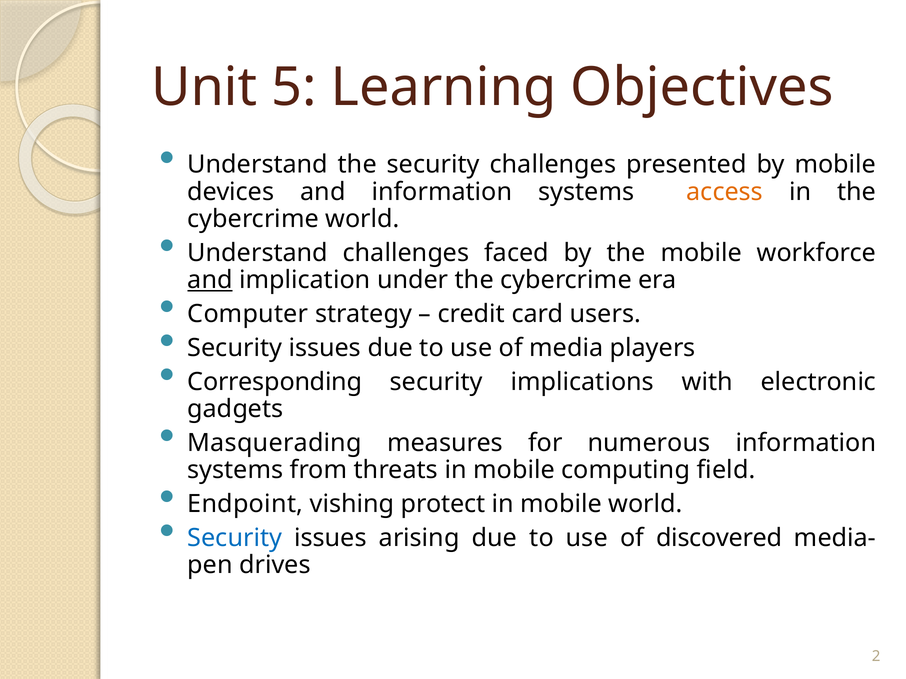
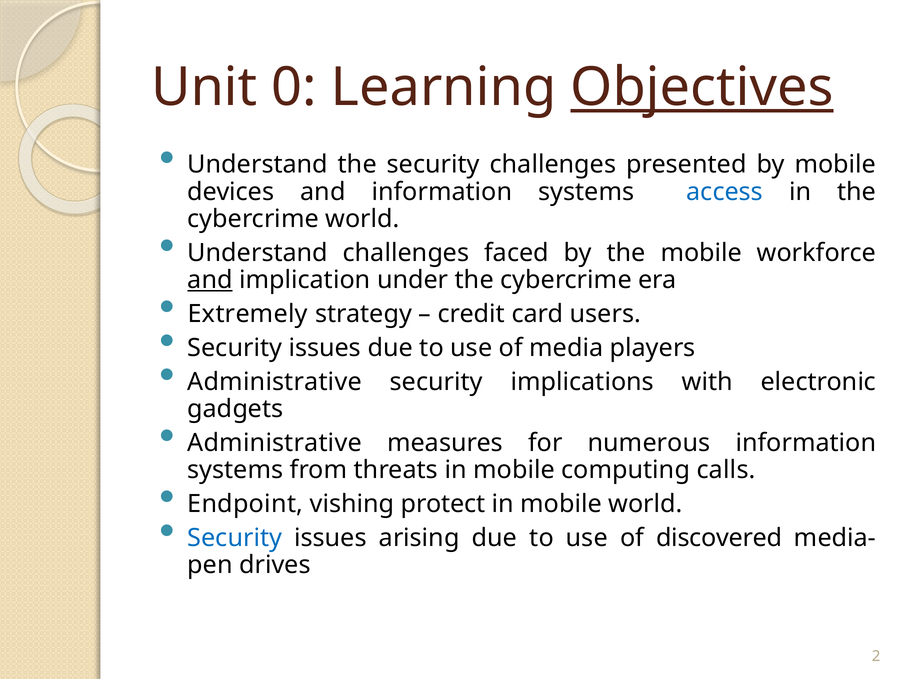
5: 5 -> 0
Objectives underline: none -> present
access colour: orange -> blue
Computer: Computer -> Extremely
Corresponding at (275, 382): Corresponding -> Administrative
Masquerading at (275, 443): Masquerading -> Administrative
field: field -> calls
